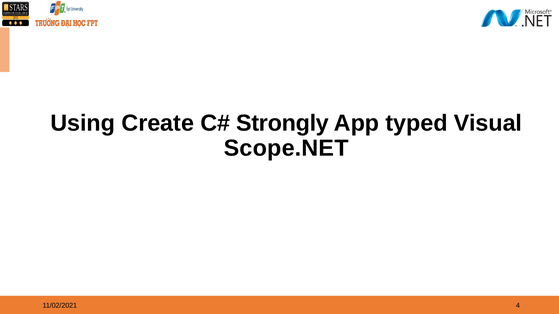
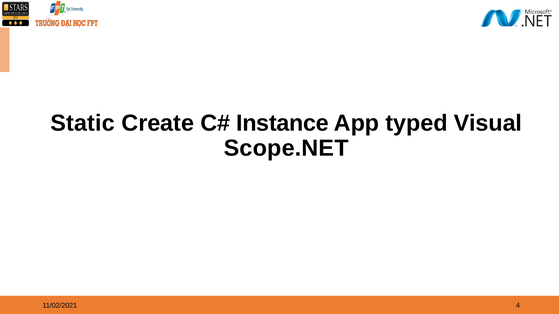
Using: Using -> Static
Strongly: Strongly -> Instance
